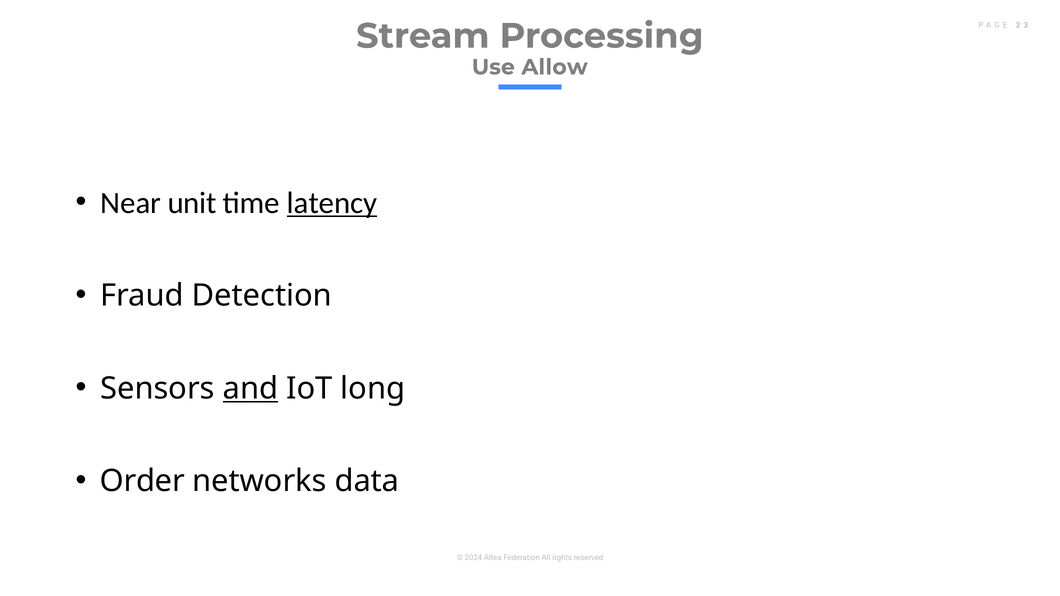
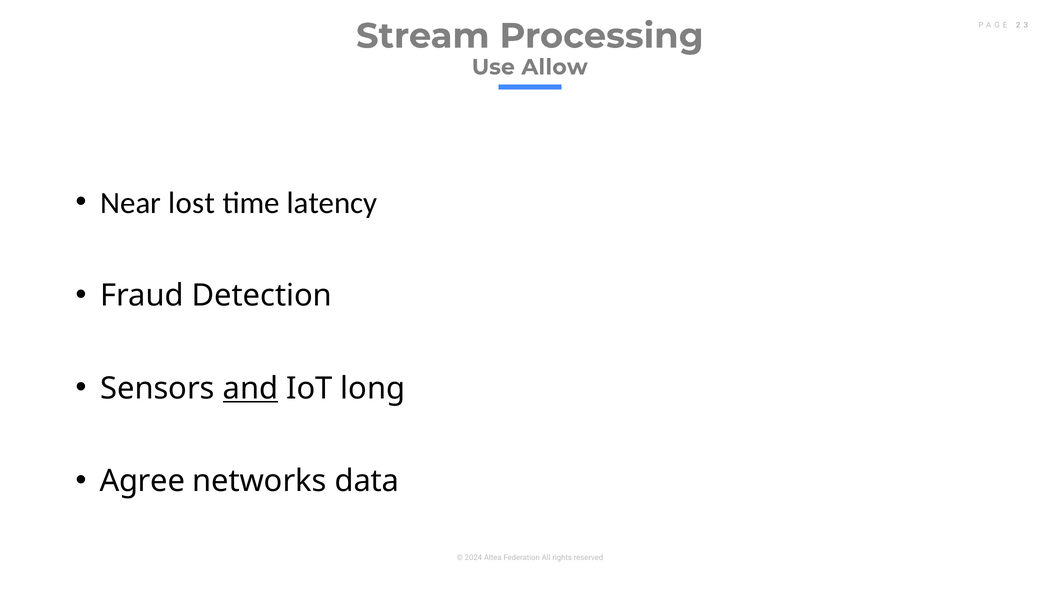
unit: unit -> lost
latency underline: present -> none
Order: Order -> Agree
